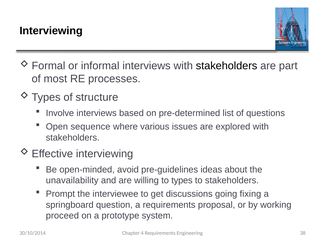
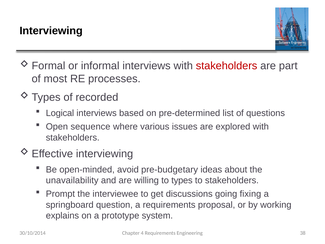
stakeholders at (227, 66) colour: black -> red
structure: structure -> recorded
Involve: Involve -> Logical
pre-guidelines: pre-guidelines -> pre-budgetary
proceed: proceed -> explains
